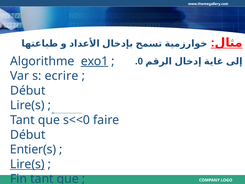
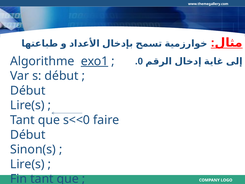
s ecrire: ecrire -> début
Entier(s: Entier(s -> Sinon(s
Lire(s at (27, 164) underline: present -> none
